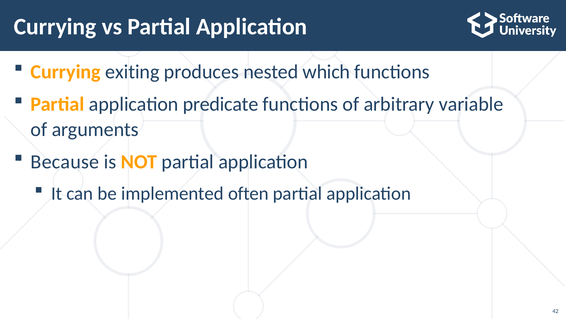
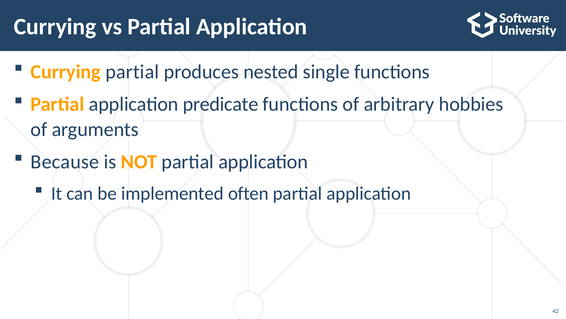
Currying exiting: exiting -> partial
which: which -> single
variable: variable -> hobbies
